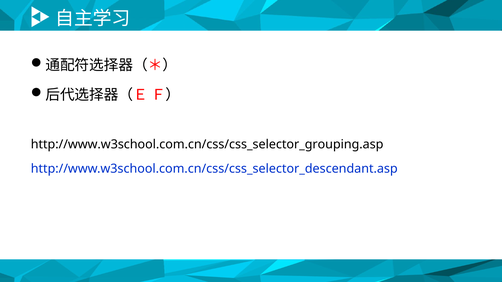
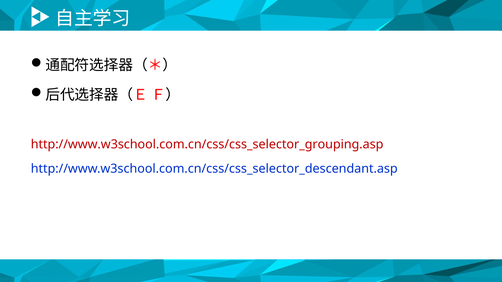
http://www.w3school.com.cn/css/css_selector_grouping.asp colour: black -> red
